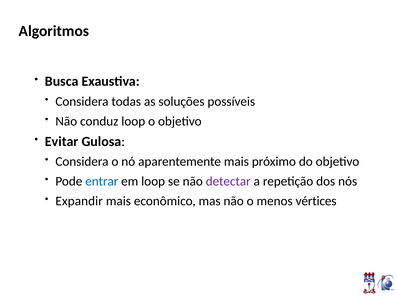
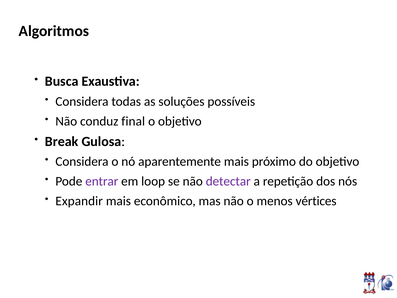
conduz loop: loop -> final
Evitar: Evitar -> Break
entrar colour: blue -> purple
